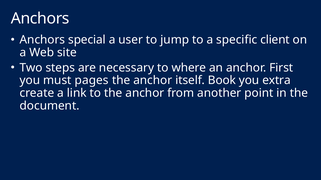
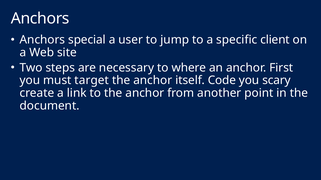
pages: pages -> target
Book: Book -> Code
extra: extra -> scary
